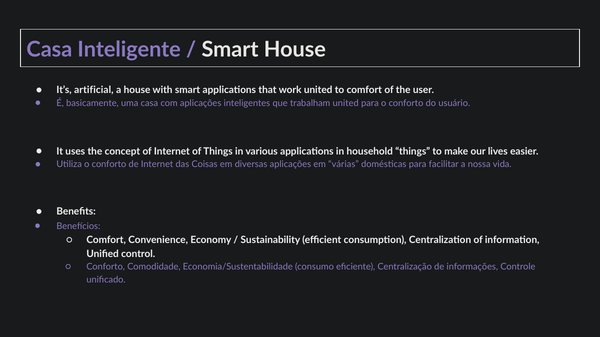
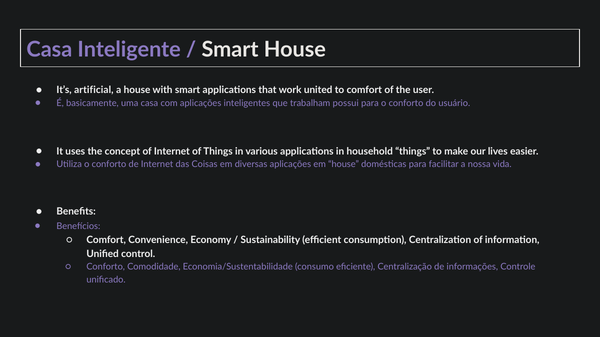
trabalham united: united -> possui
em várias: várias -> house
